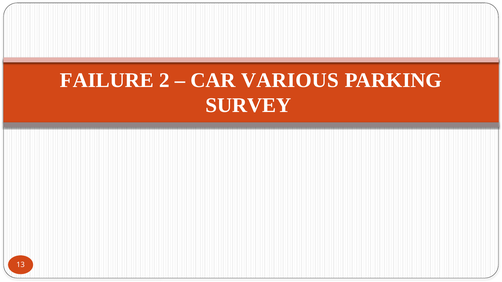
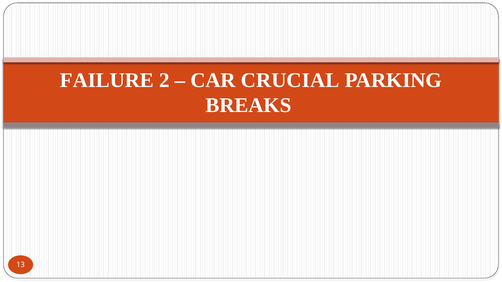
VARIOUS: VARIOUS -> CRUCIAL
SURVEY: SURVEY -> BREAKS
